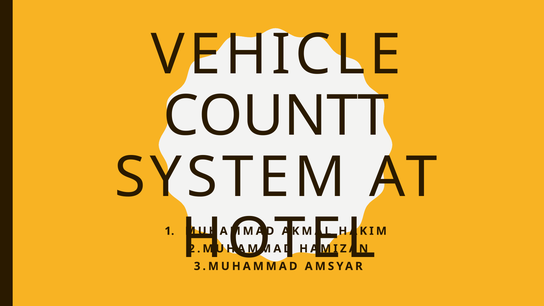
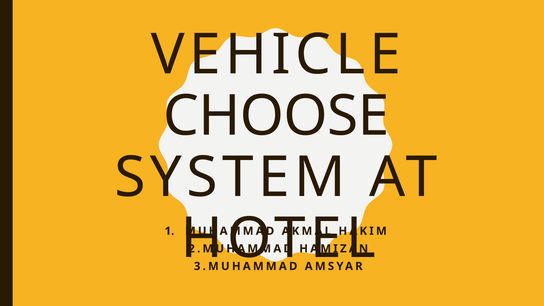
COUNTT: COUNTT -> CHOOSE
